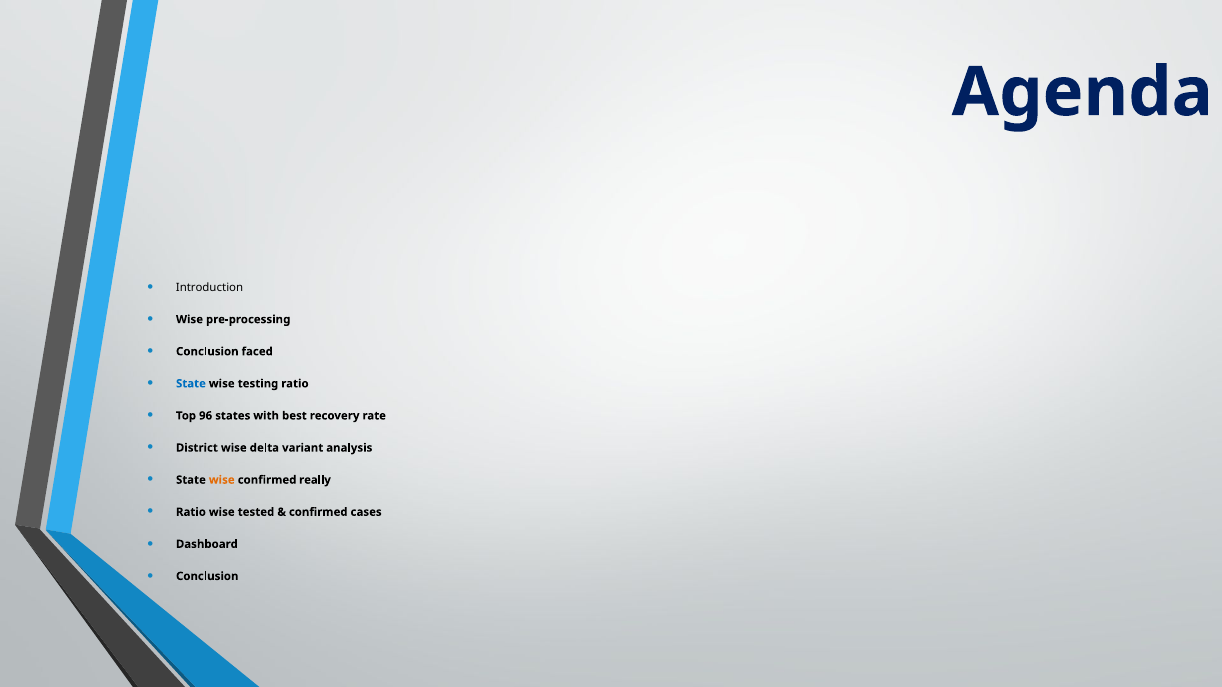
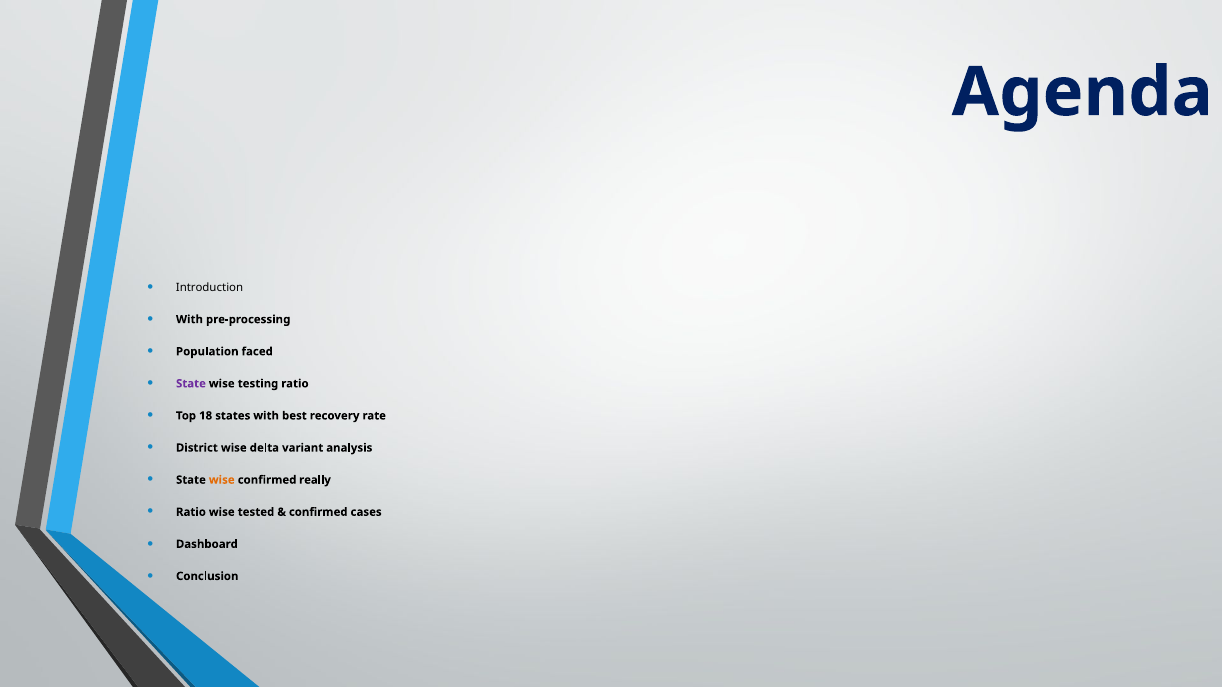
Wise at (190, 320): Wise -> With
Conclusion at (207, 352): Conclusion -> Population
State at (191, 384) colour: blue -> purple
96: 96 -> 18
